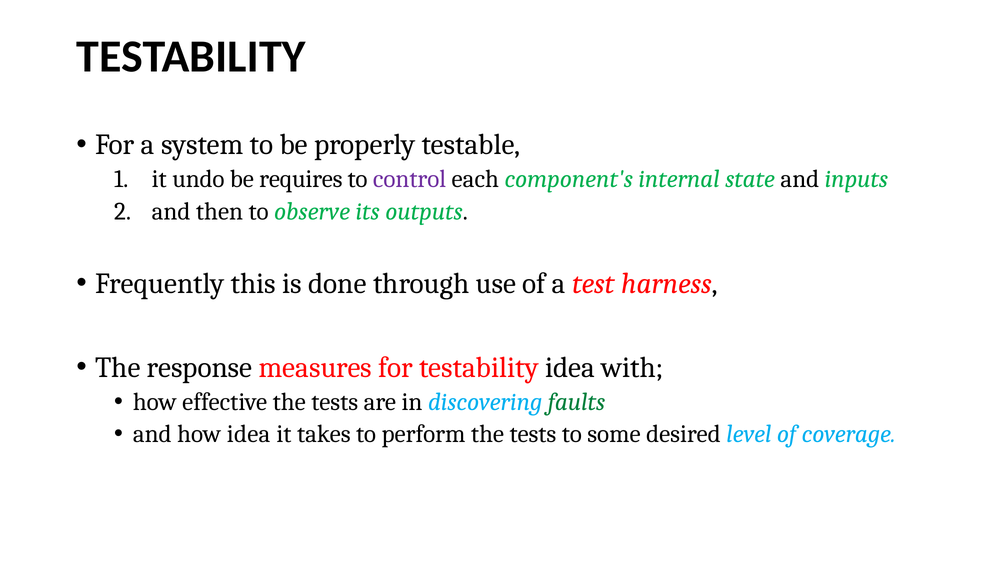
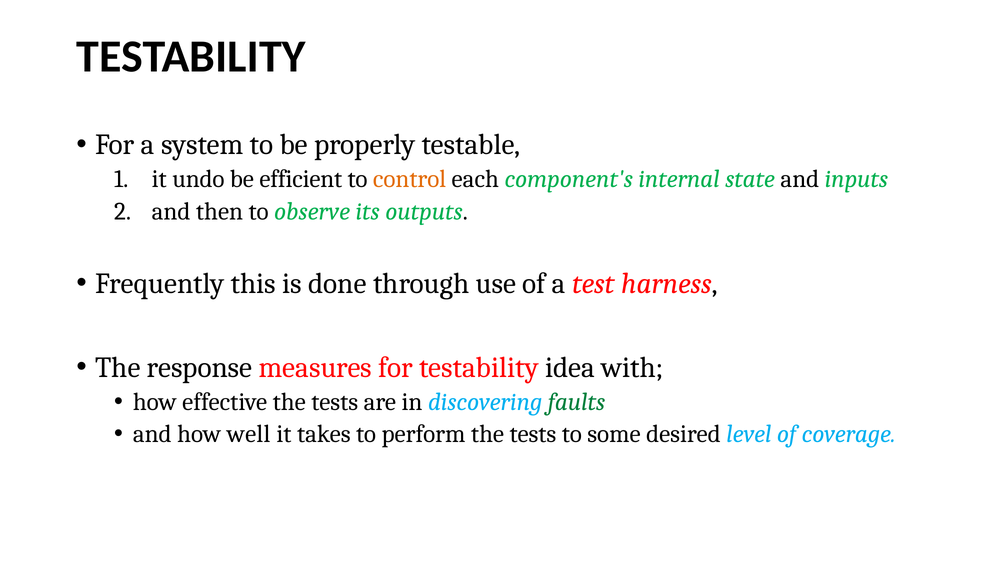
requires: requires -> efficient
control colour: purple -> orange
how idea: idea -> well
